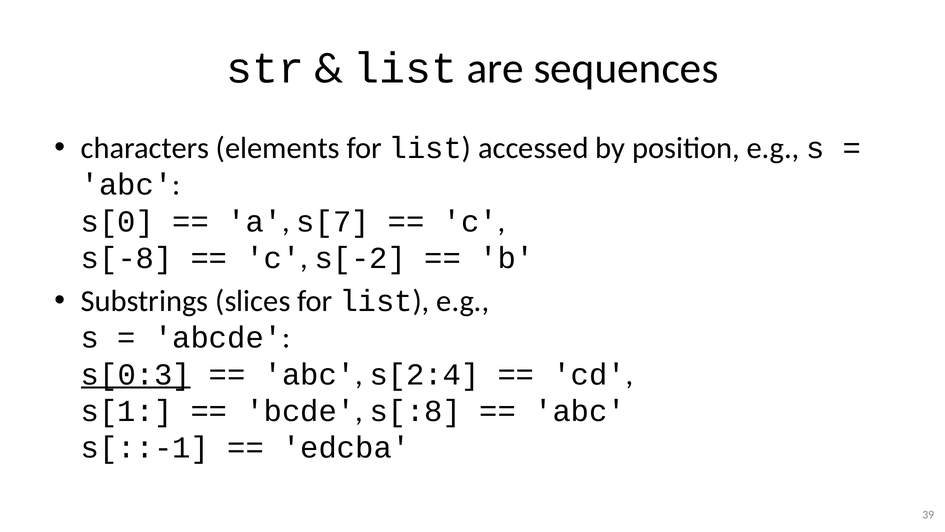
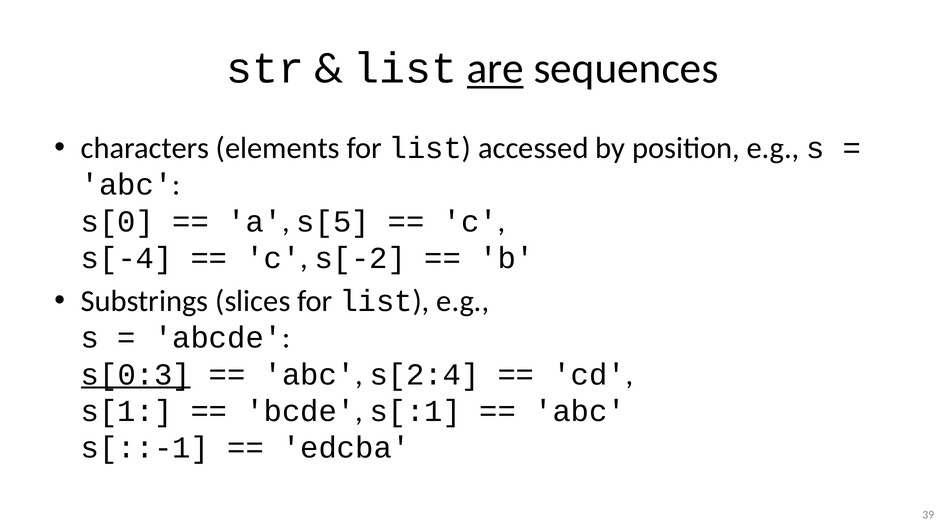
are underline: none -> present
s[7: s[7 -> s[5
s[-8: s[-8 -> s[-4
s[:8: s[:8 -> s[:1
